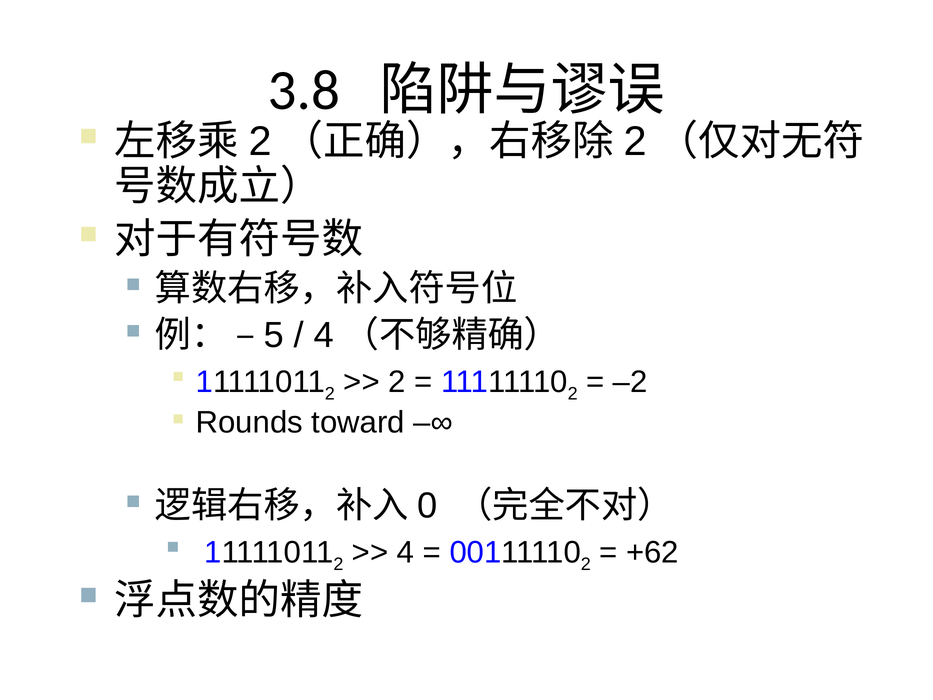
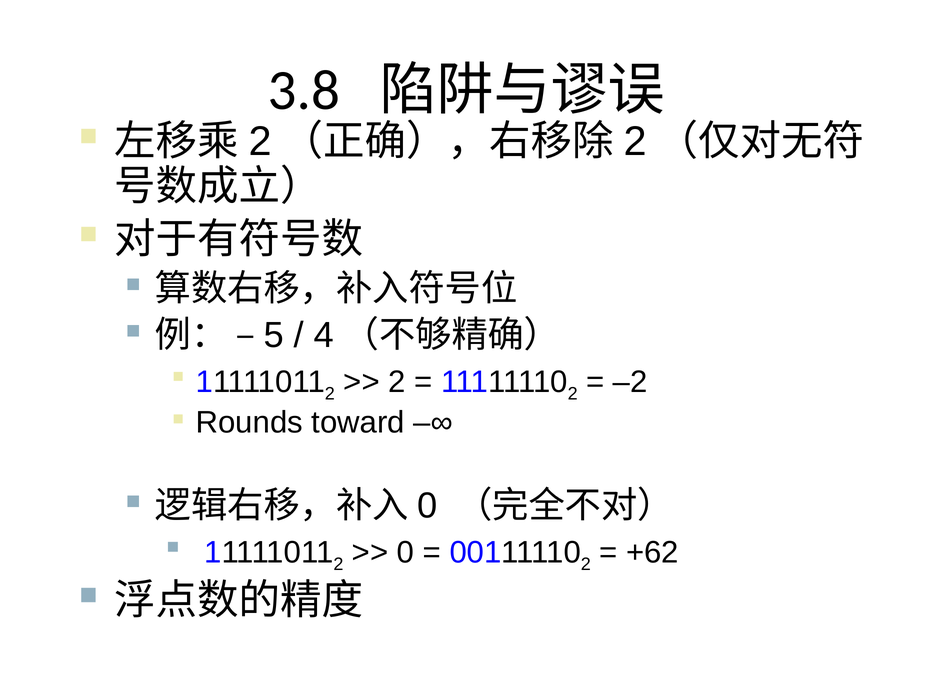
4 at (405, 552): 4 -> 0
